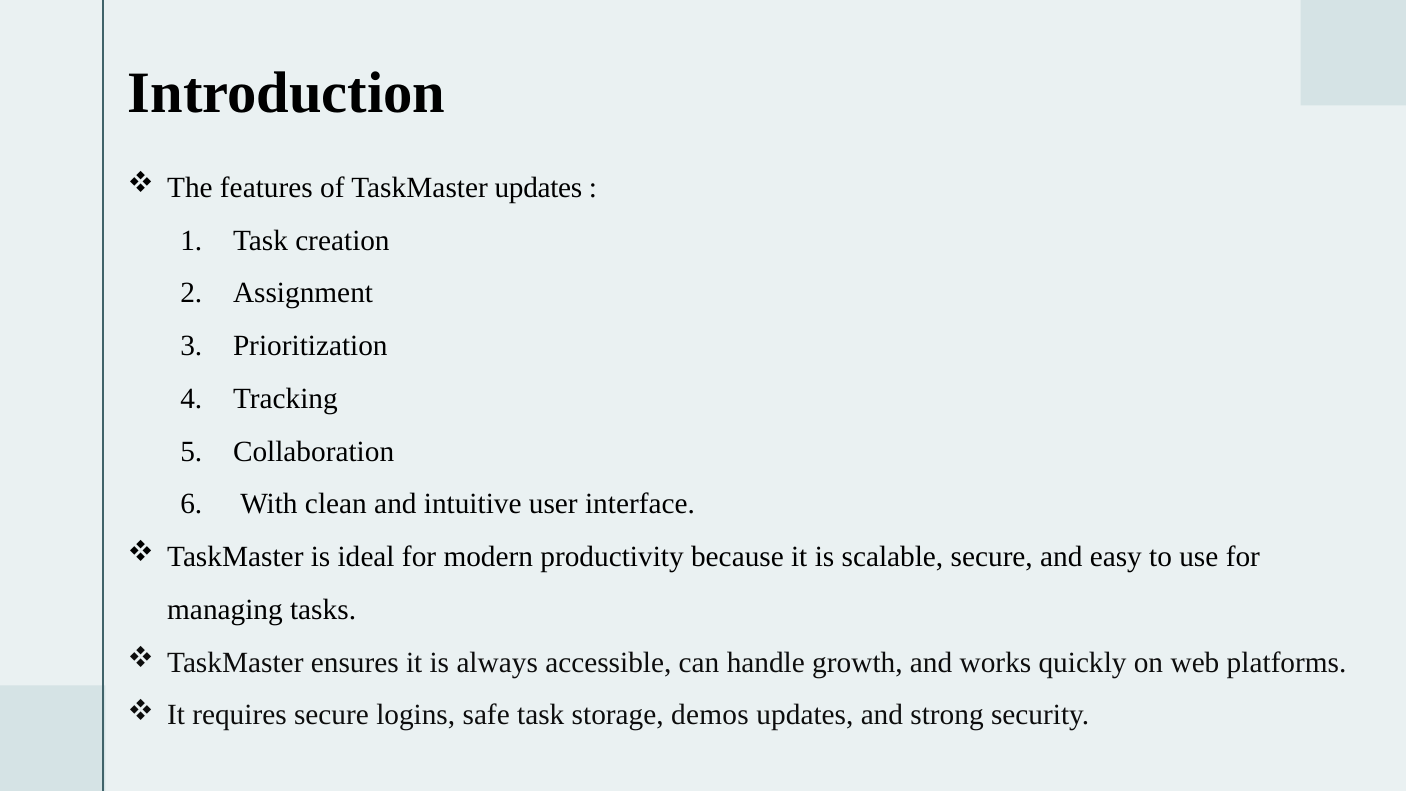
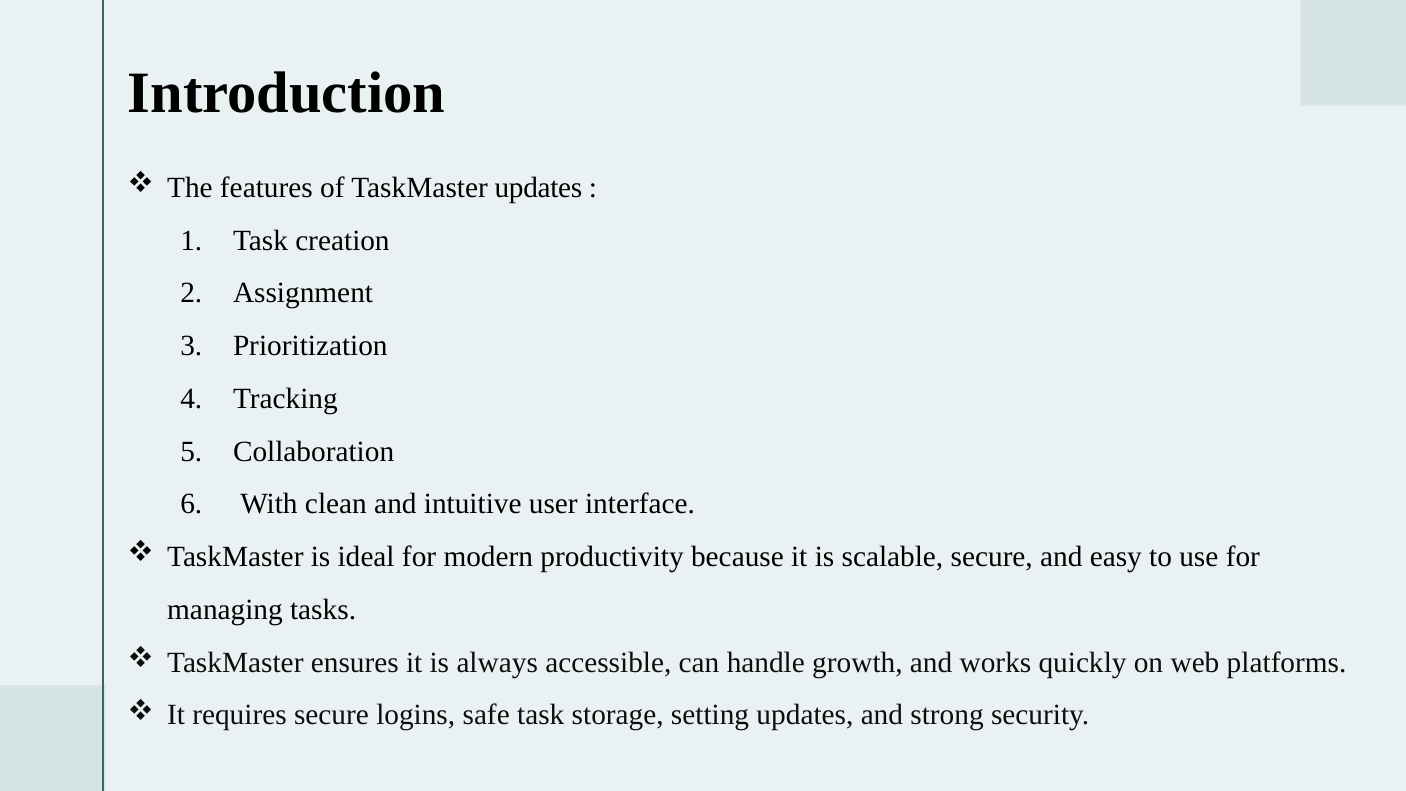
demos: demos -> setting
